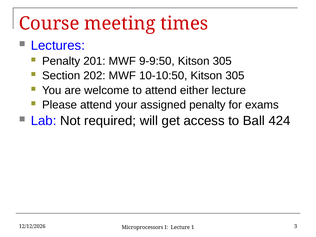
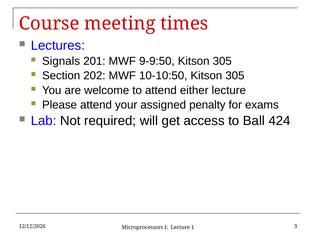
Penalty at (61, 61): Penalty -> Signals
